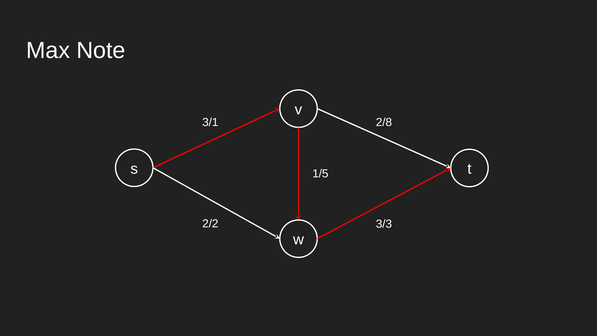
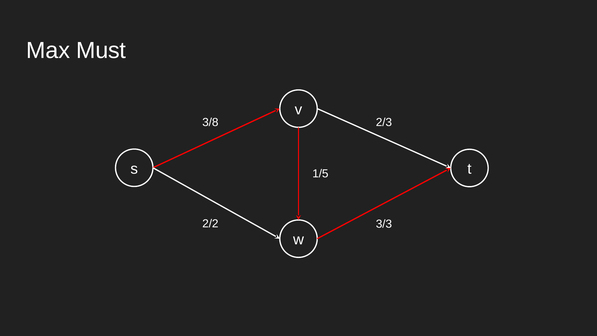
Note: Note -> Must
3/1: 3/1 -> 3/8
2/8: 2/8 -> 2/3
